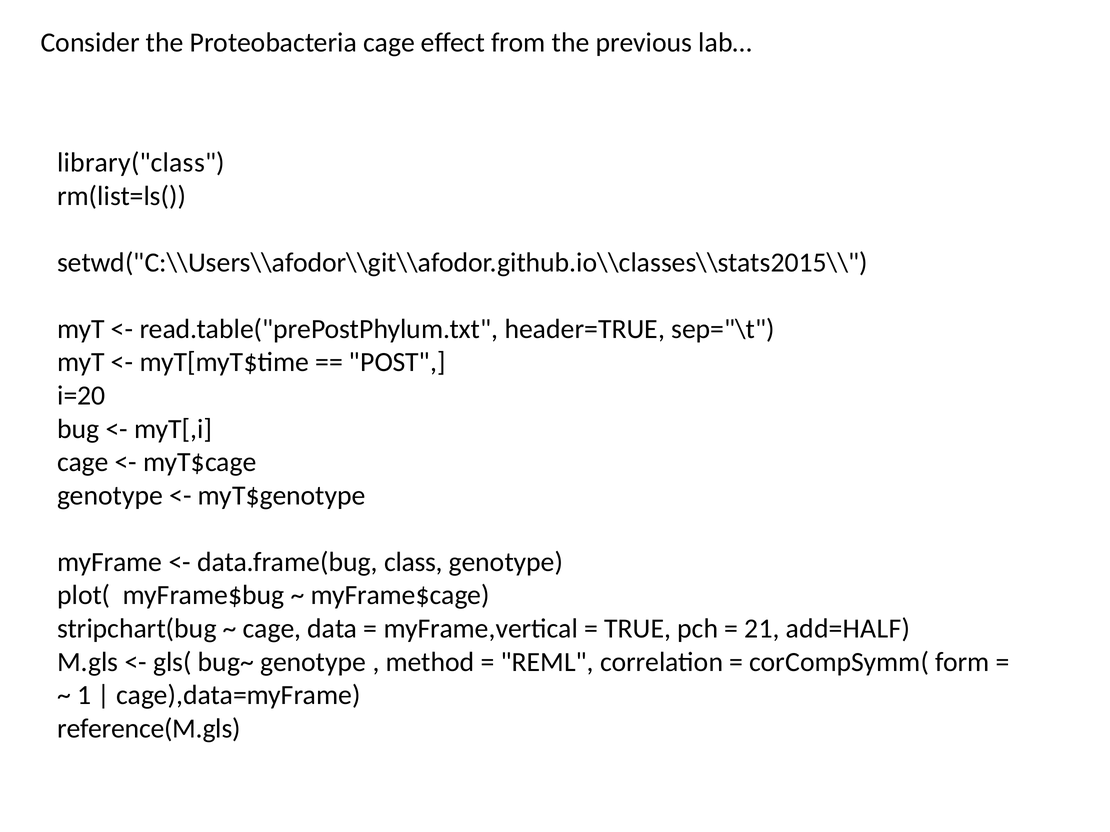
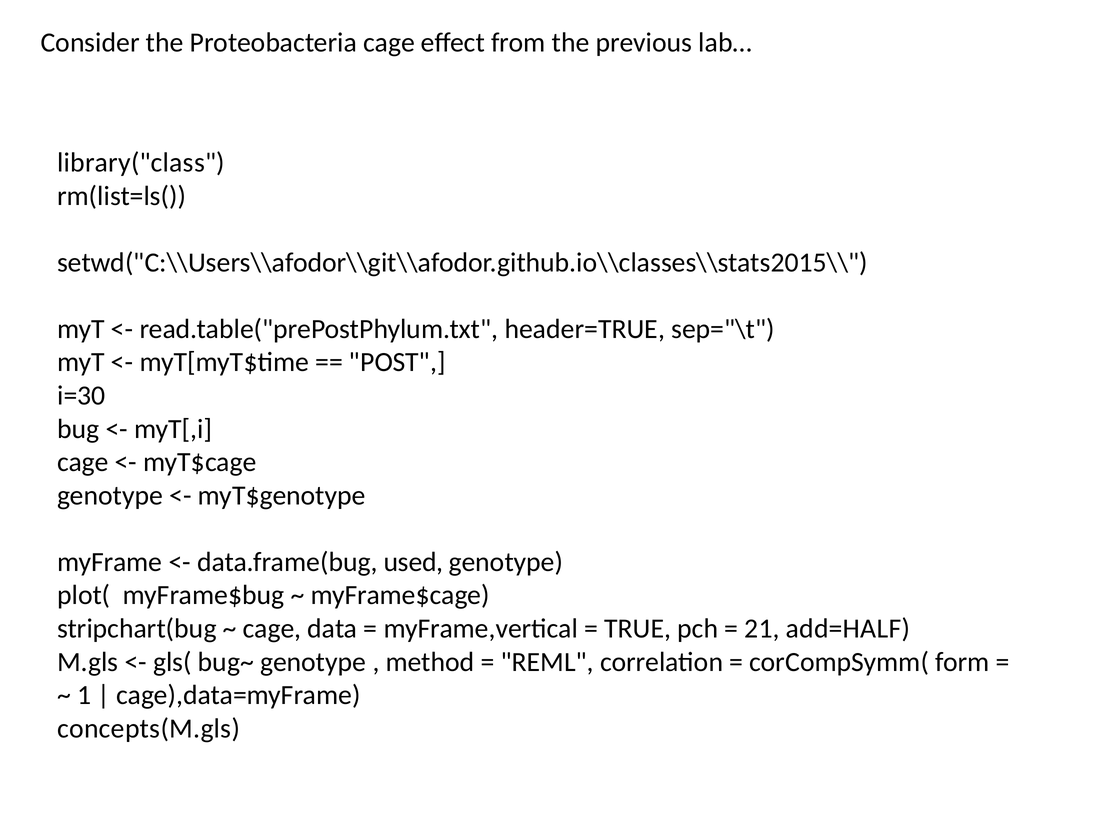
i=20: i=20 -> i=30
class: class -> used
reference(M.gls: reference(M.gls -> concepts(M.gls
